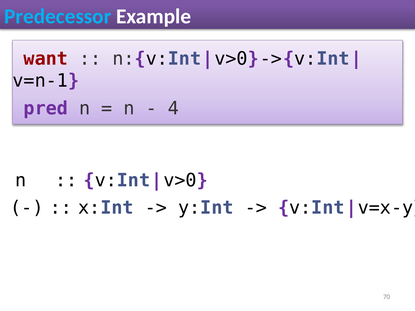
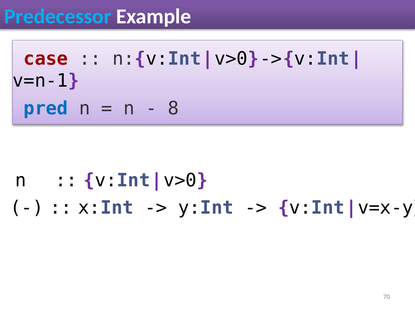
want: want -> case
pred colour: purple -> blue
4: 4 -> 8
